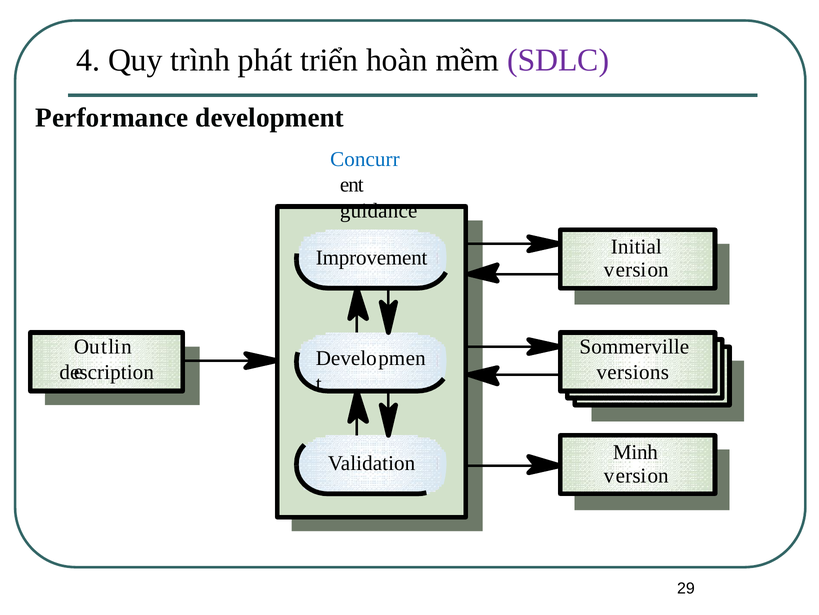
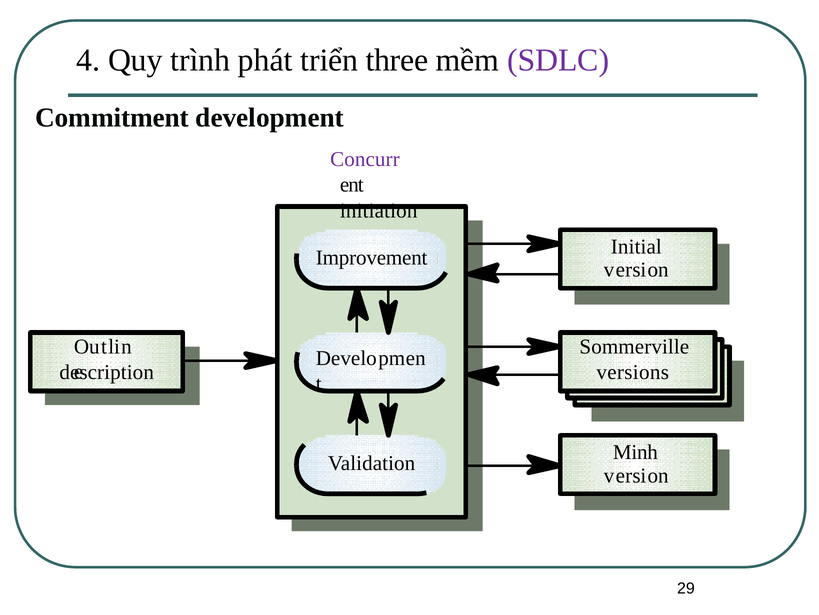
hoàn: hoàn -> three
Performance: Performance -> Commitment
Concurr colour: blue -> purple
guidance: guidance -> initiation
